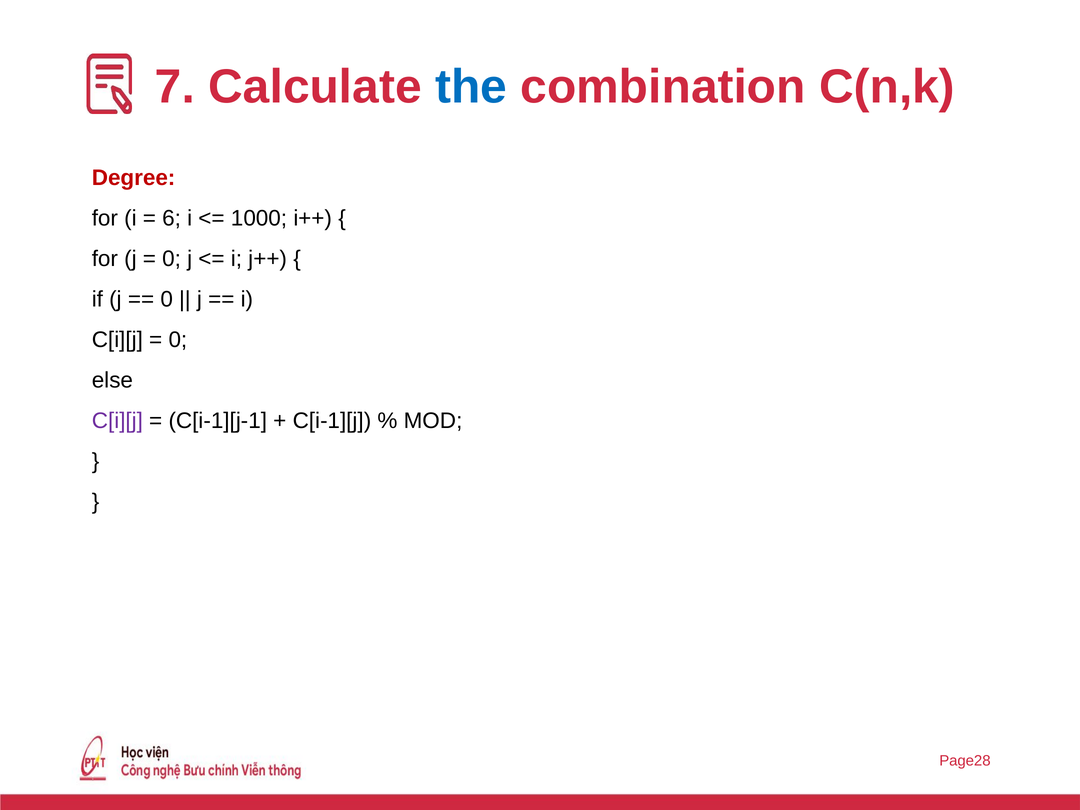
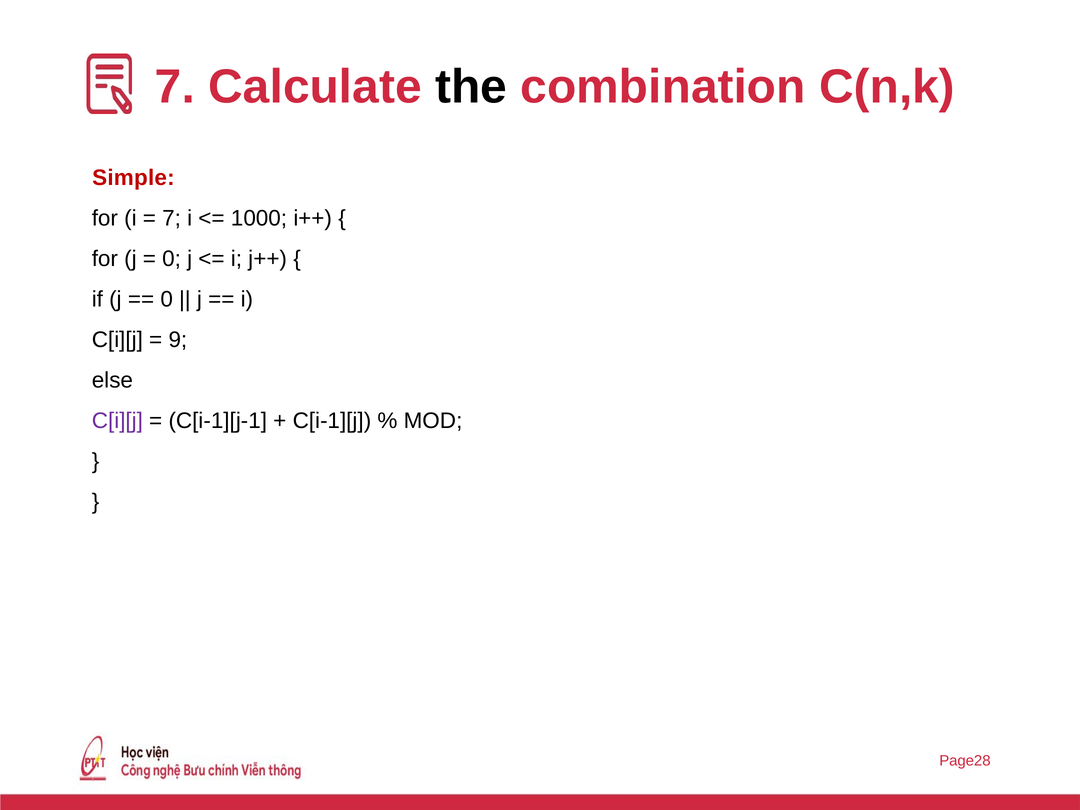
the colour: blue -> black
Degree: Degree -> Simple
6 at (172, 218): 6 -> 7
0 at (178, 340): 0 -> 9
